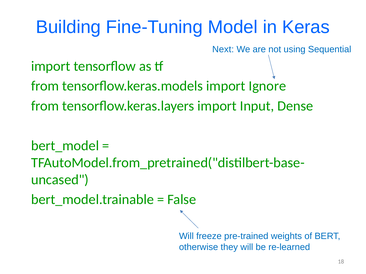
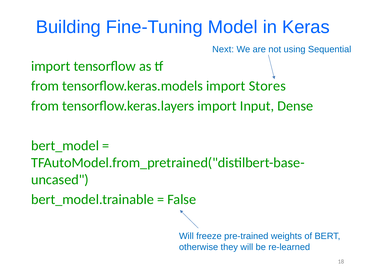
Ignore: Ignore -> Stores
